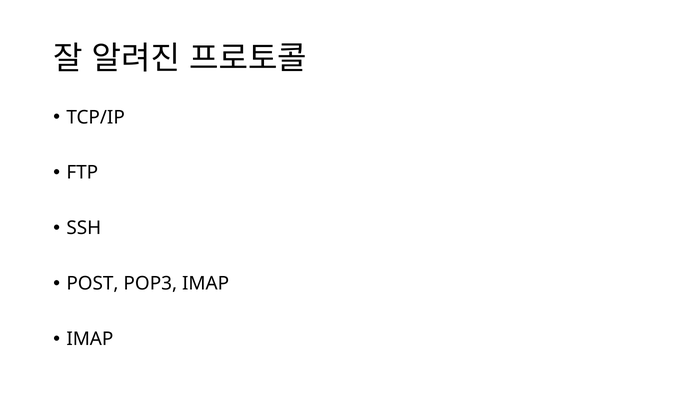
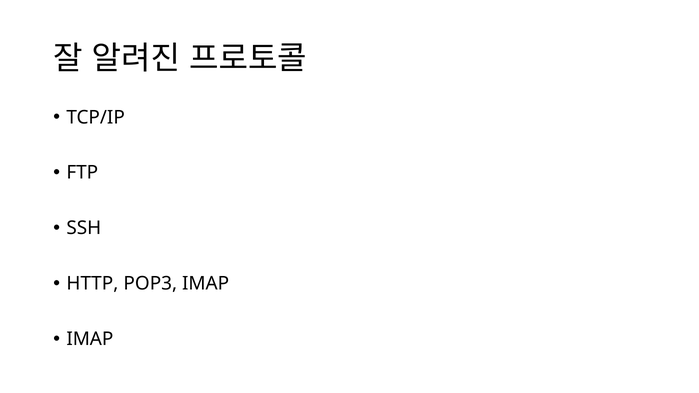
POST: POST -> HTTP
